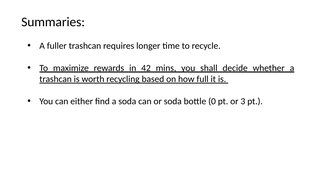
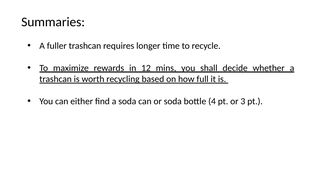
42: 42 -> 12
0: 0 -> 4
